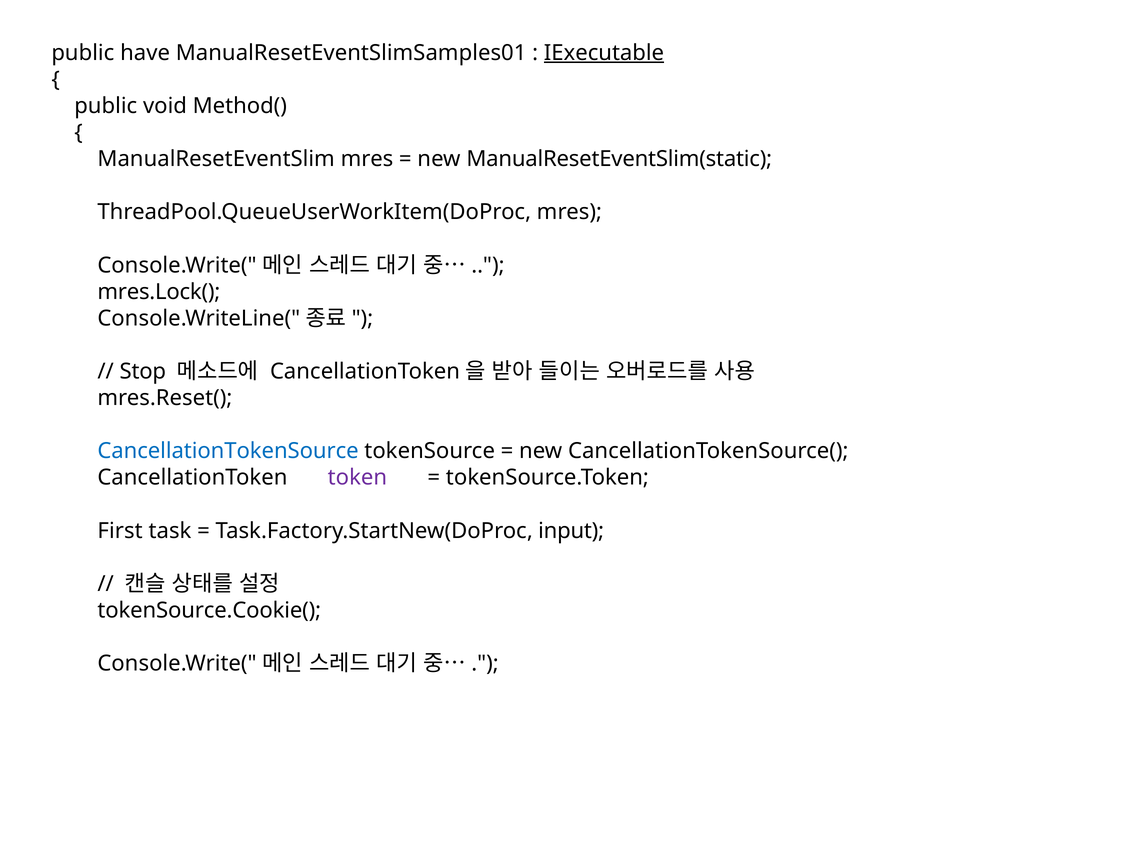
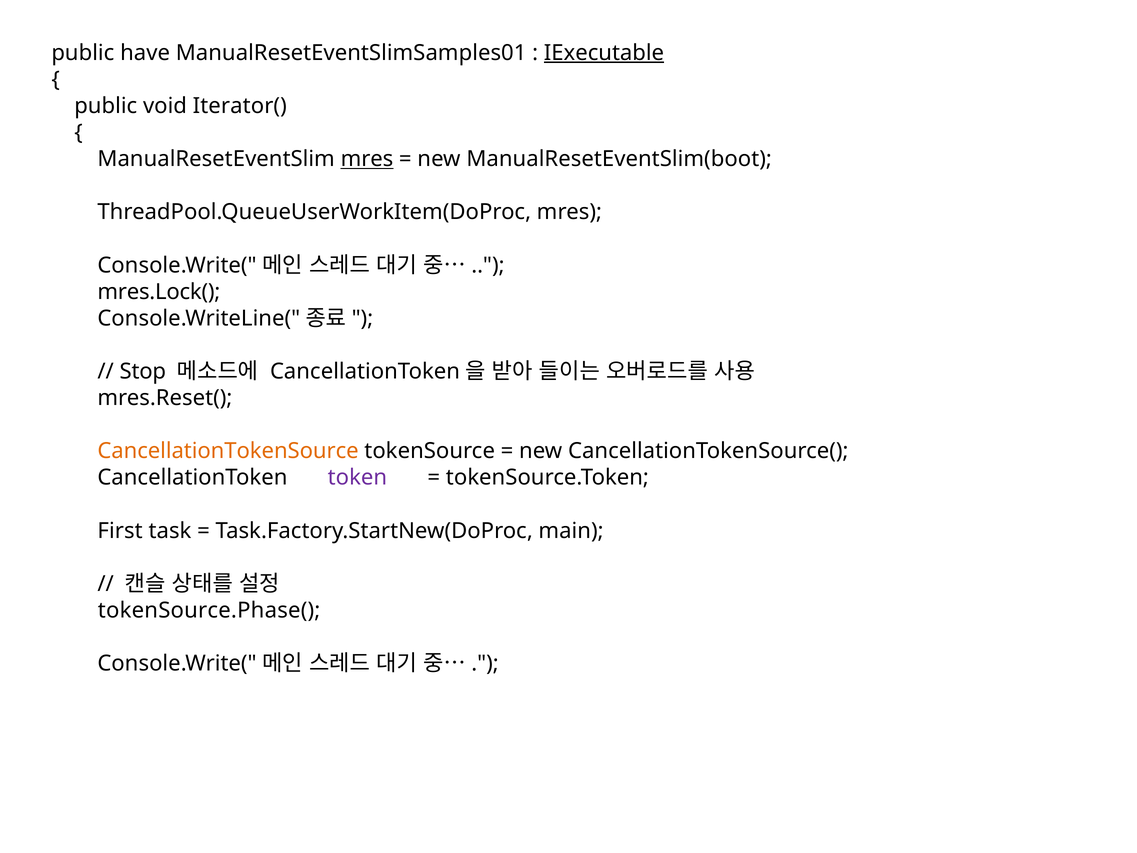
Method(: Method( -> Iterator(
mres at (367, 159) underline: none -> present
ManualResetEventSlim(static: ManualResetEventSlim(static -> ManualResetEventSlim(boot
CancellationTokenSource colour: blue -> orange
input: input -> main
tokenSource.Cookie(: tokenSource.Cookie( -> tokenSource.Phase(
